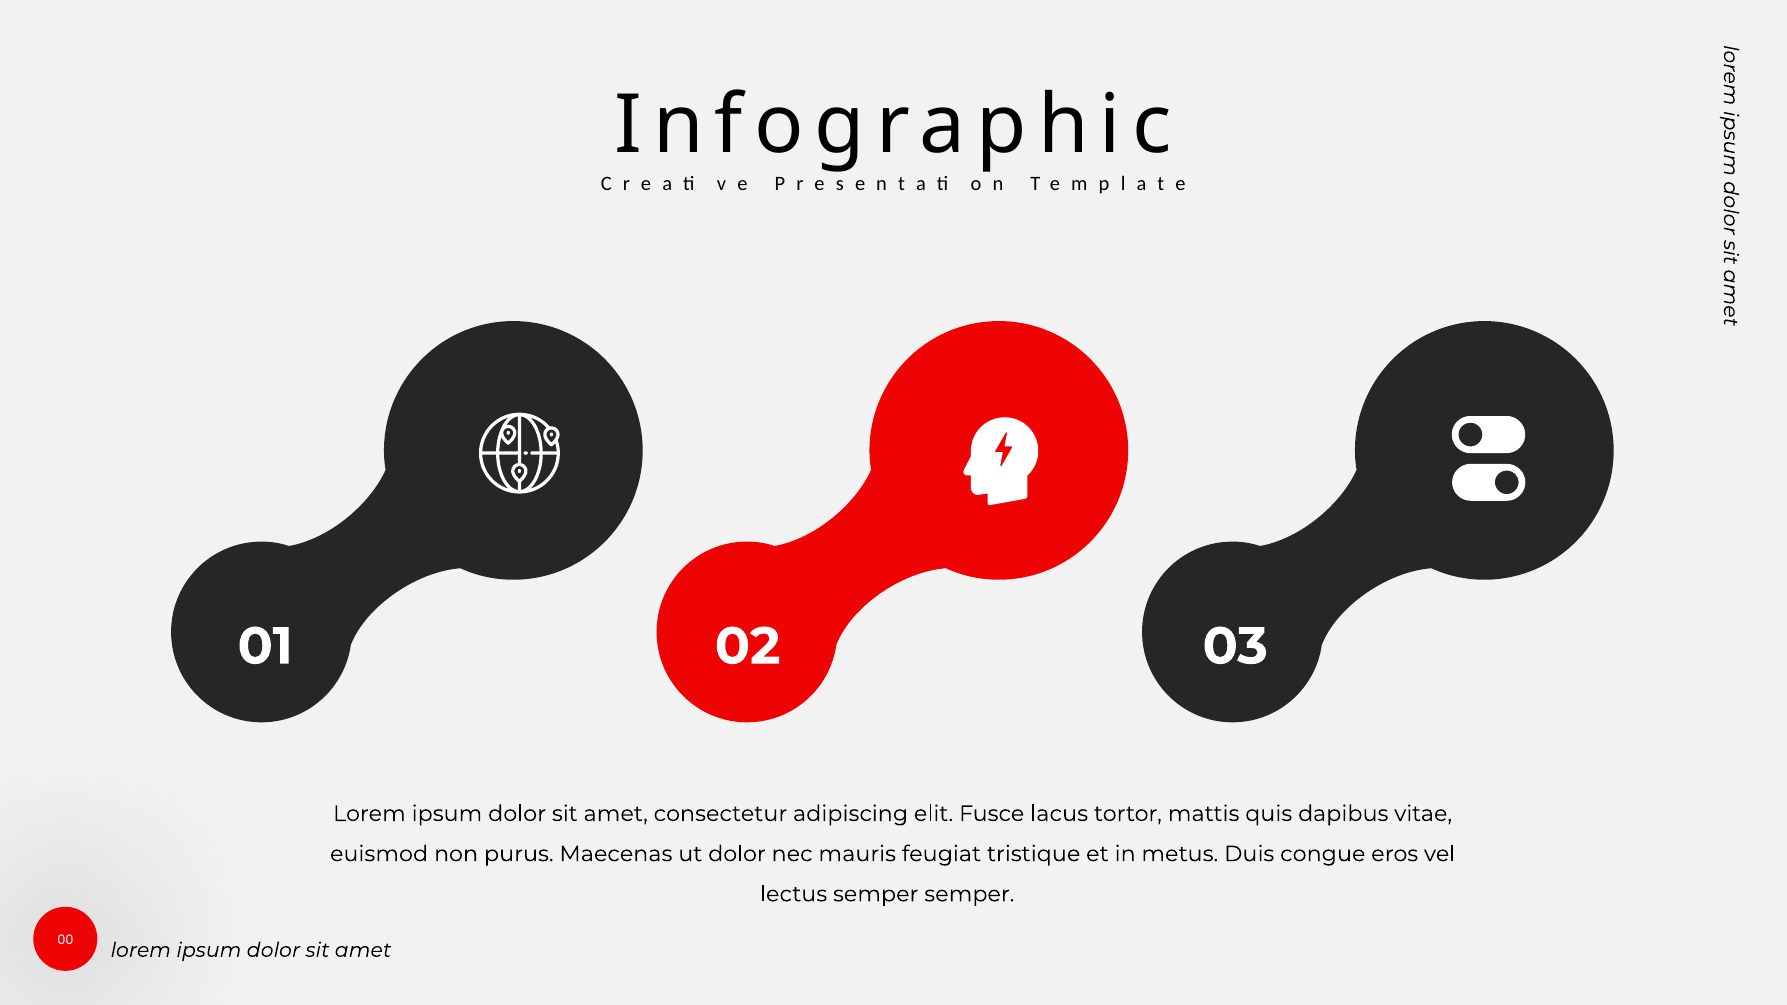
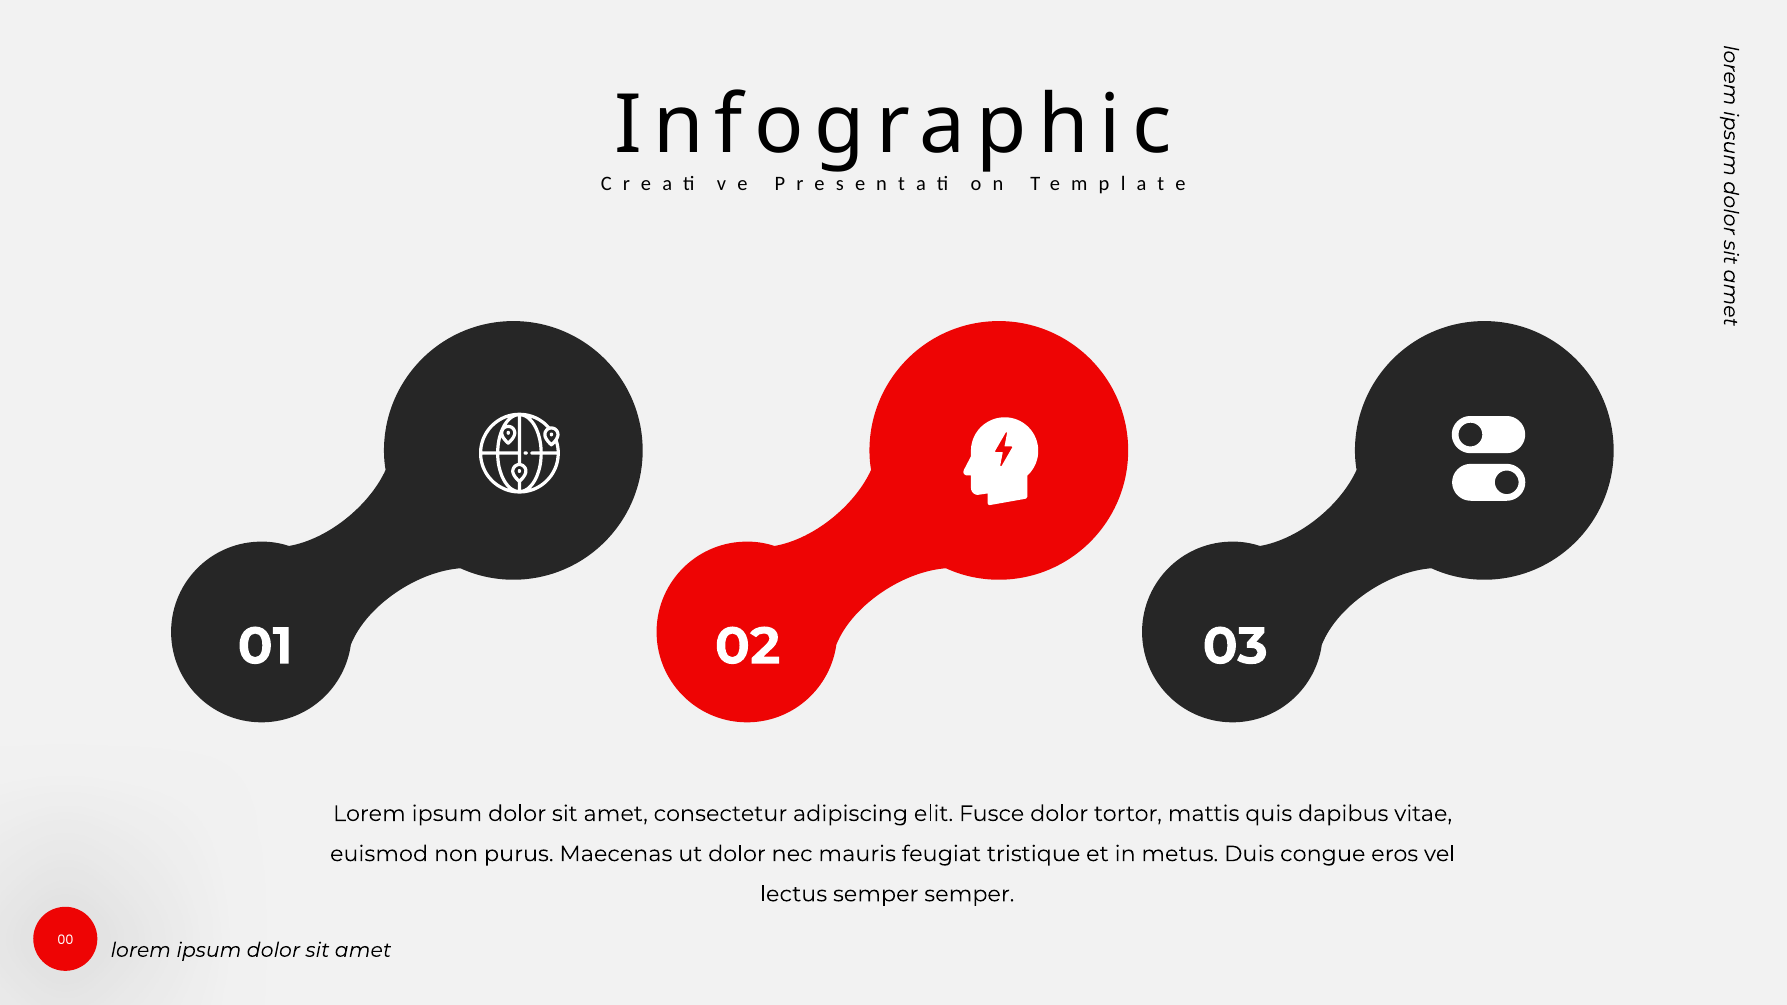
Fusce lacus: lacus -> dolor
